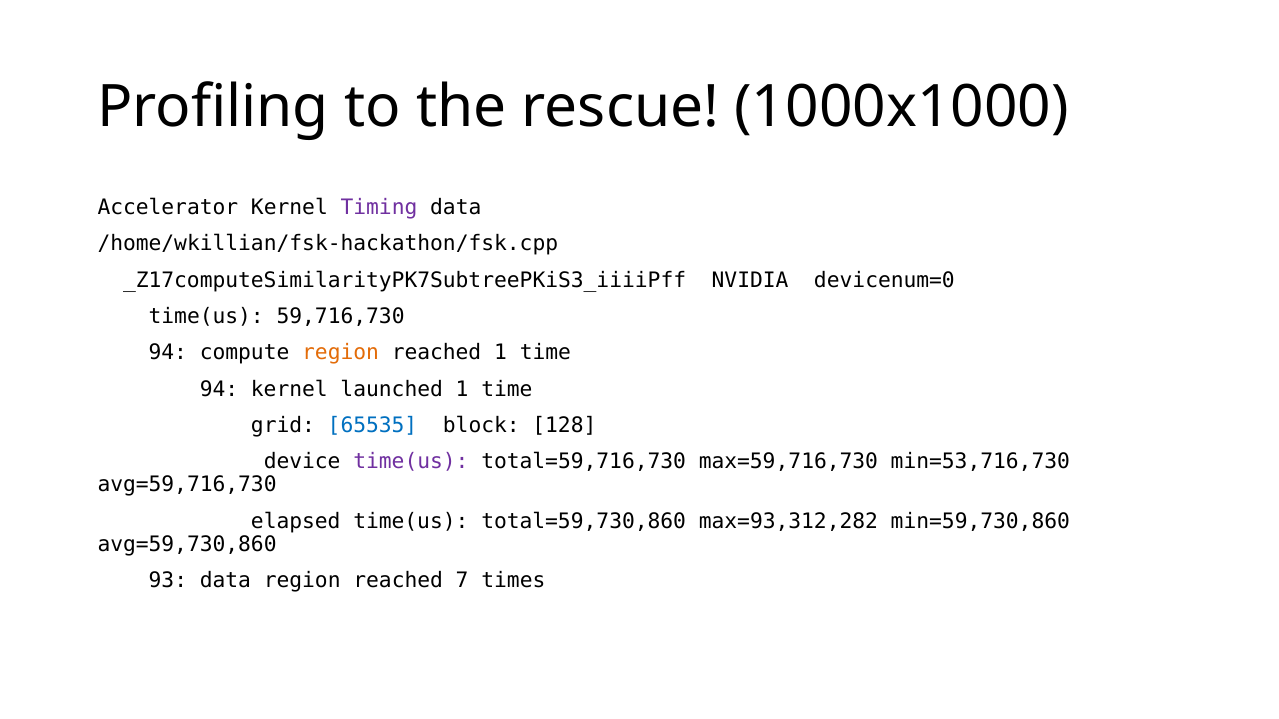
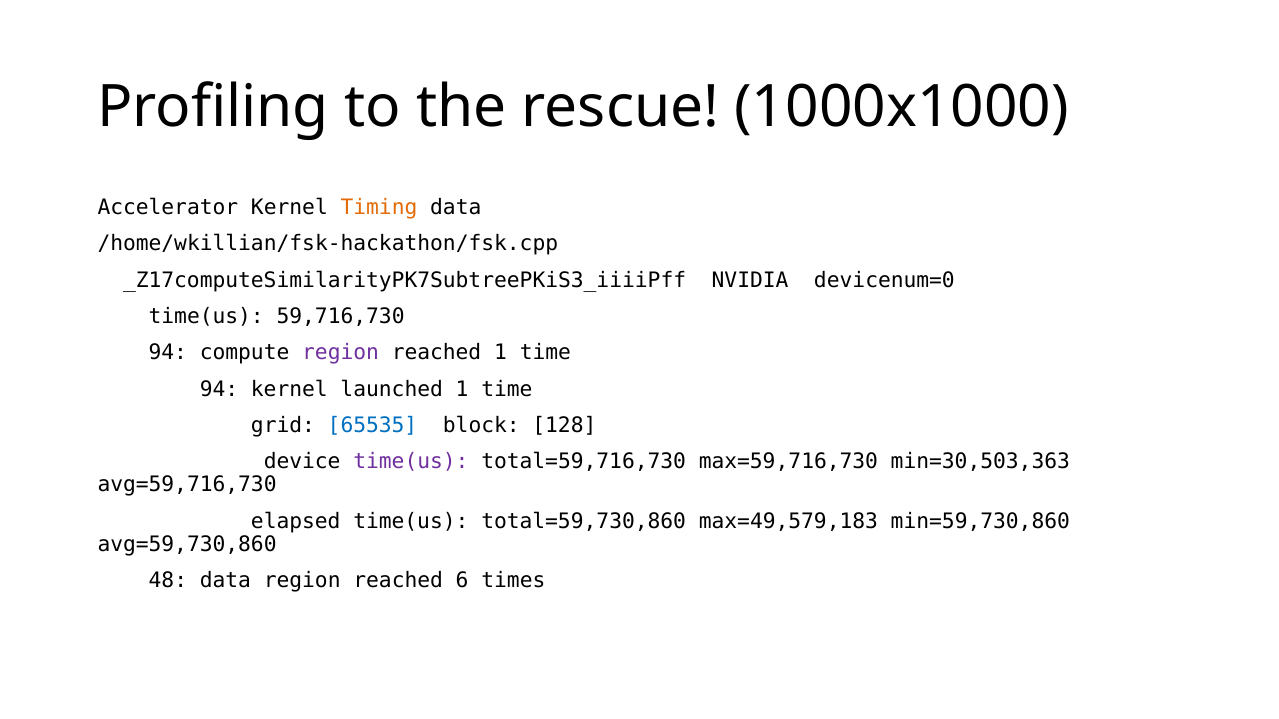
Timing colour: purple -> orange
region at (341, 353) colour: orange -> purple
min=53,716,730: min=53,716,730 -> min=30,503,363
max=93,312,282: max=93,312,282 -> max=49,579,183
93: 93 -> 48
7: 7 -> 6
